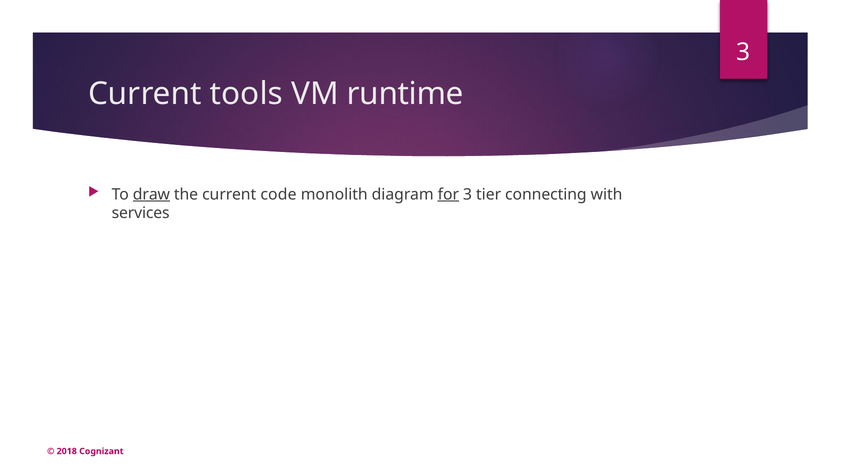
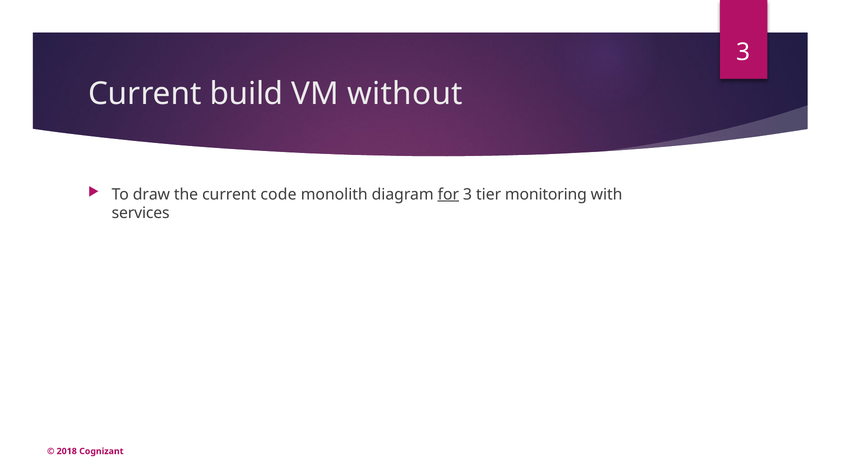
tools: tools -> build
runtime: runtime -> without
draw underline: present -> none
connecting: connecting -> monitoring
